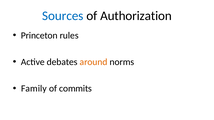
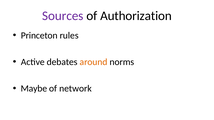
Sources colour: blue -> purple
Family: Family -> Maybe
commits: commits -> network
